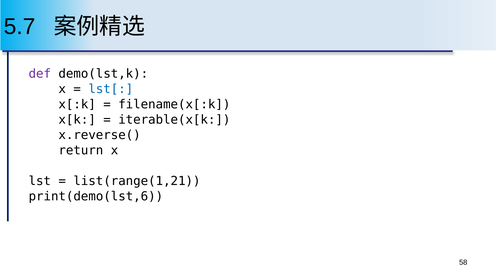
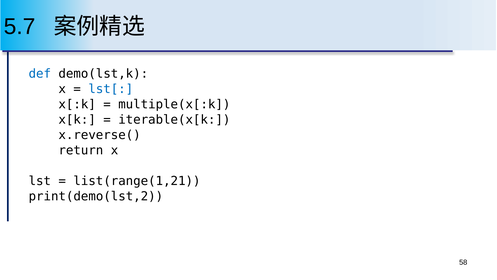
def colour: purple -> blue
filename(x[:k: filename(x[:k -> multiple(x[:k
print(demo(lst,6: print(demo(lst,6 -> print(demo(lst,2
